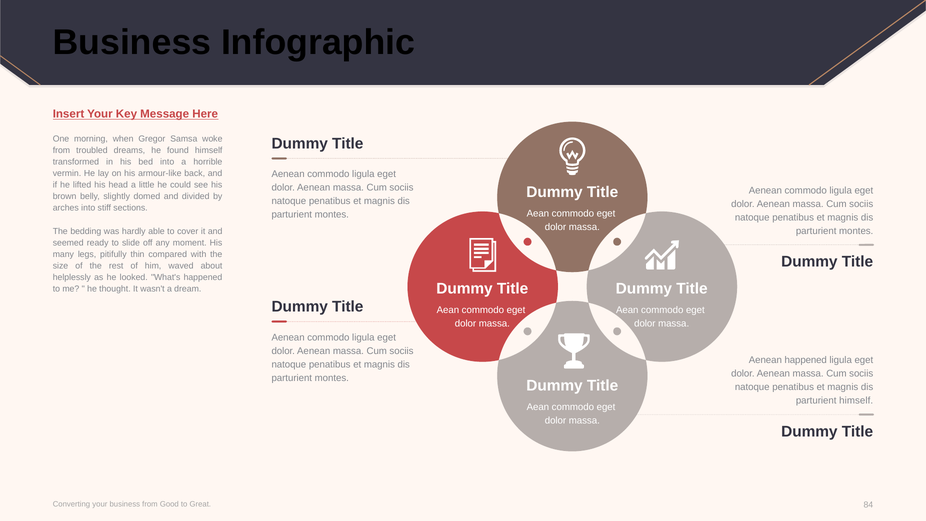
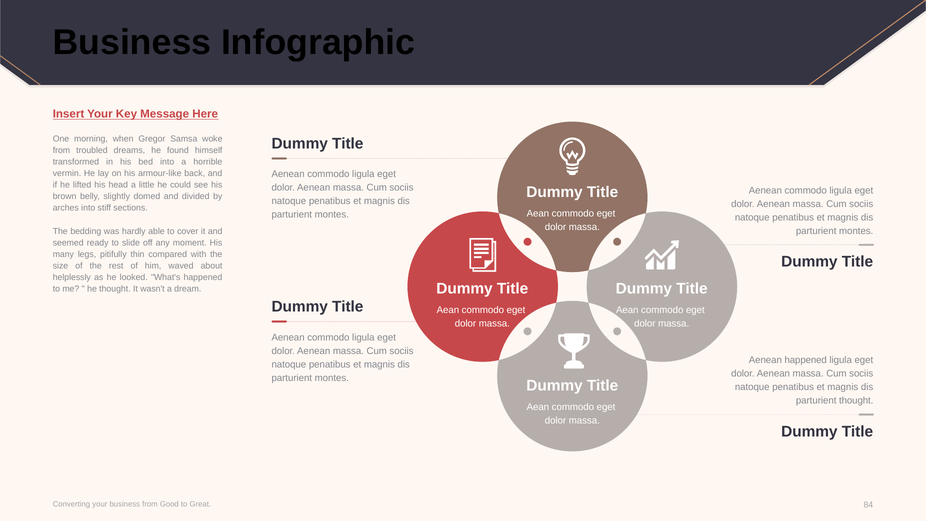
parturient himself: himself -> thought
